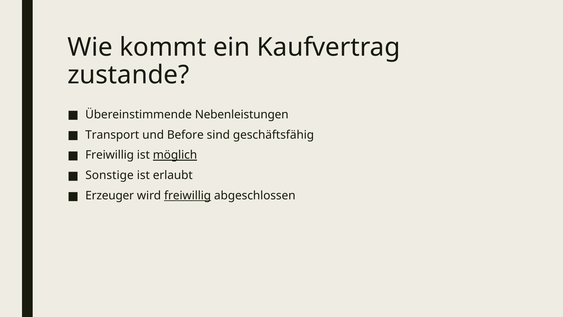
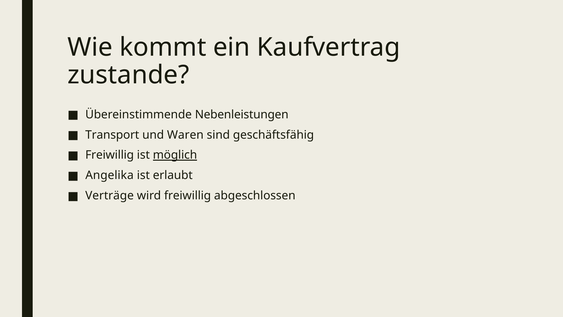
Before: Before -> Waren
Sonstige: Sonstige -> Angelika
Erzeuger: Erzeuger -> Verträge
freiwillig at (188, 196) underline: present -> none
